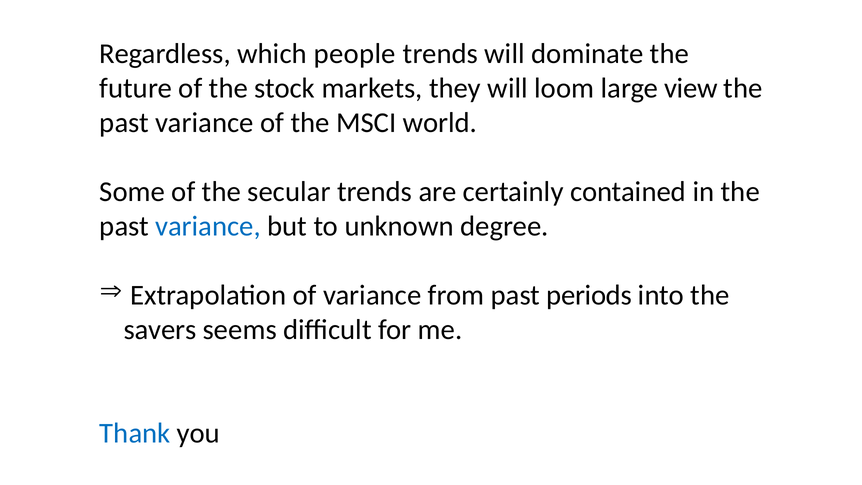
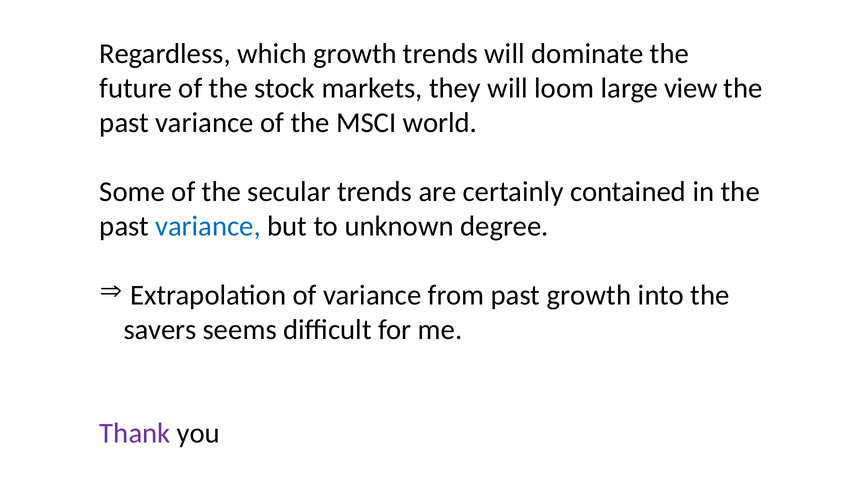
which people: people -> growth
past periods: periods -> growth
Thank colour: blue -> purple
